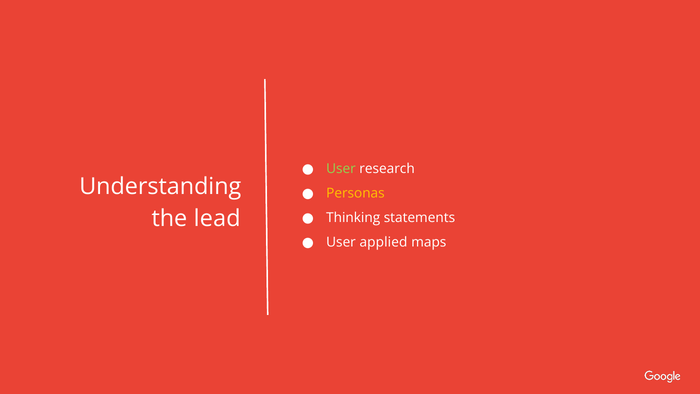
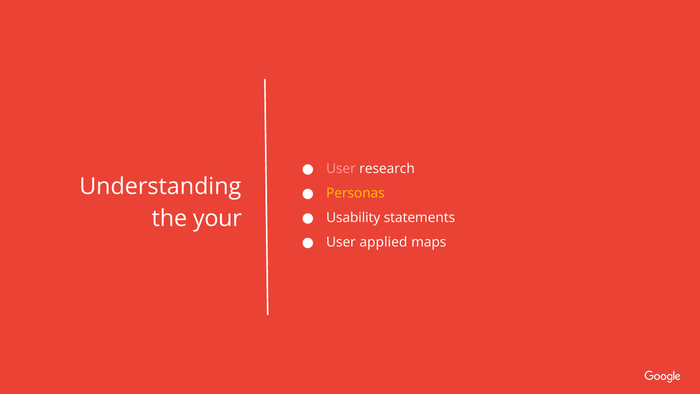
User at (341, 169) colour: light green -> pink
lead: lead -> your
Thinking: Thinking -> Usability
